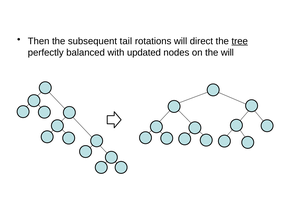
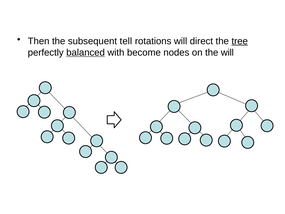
tail: tail -> tell
balanced underline: none -> present
updated: updated -> become
